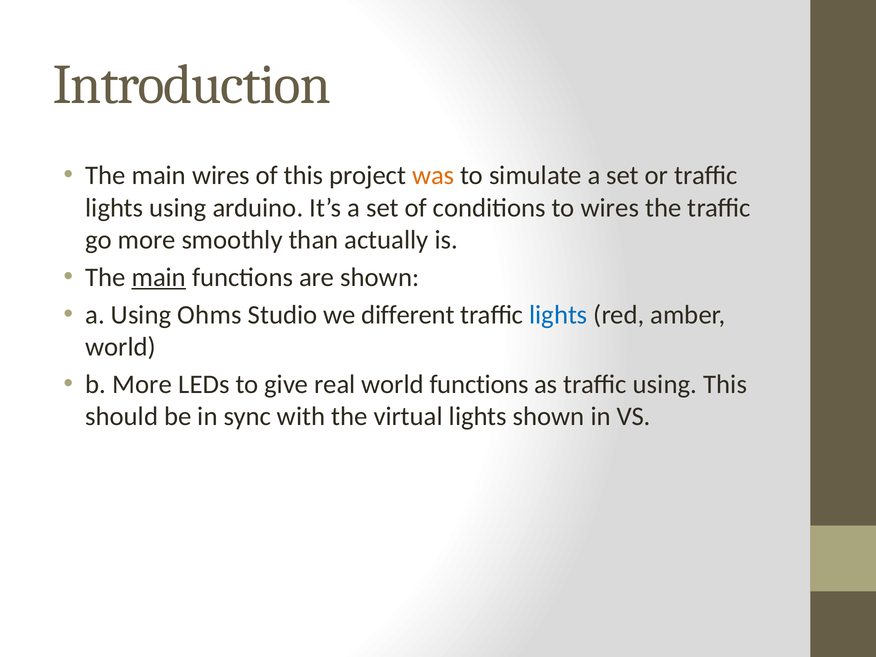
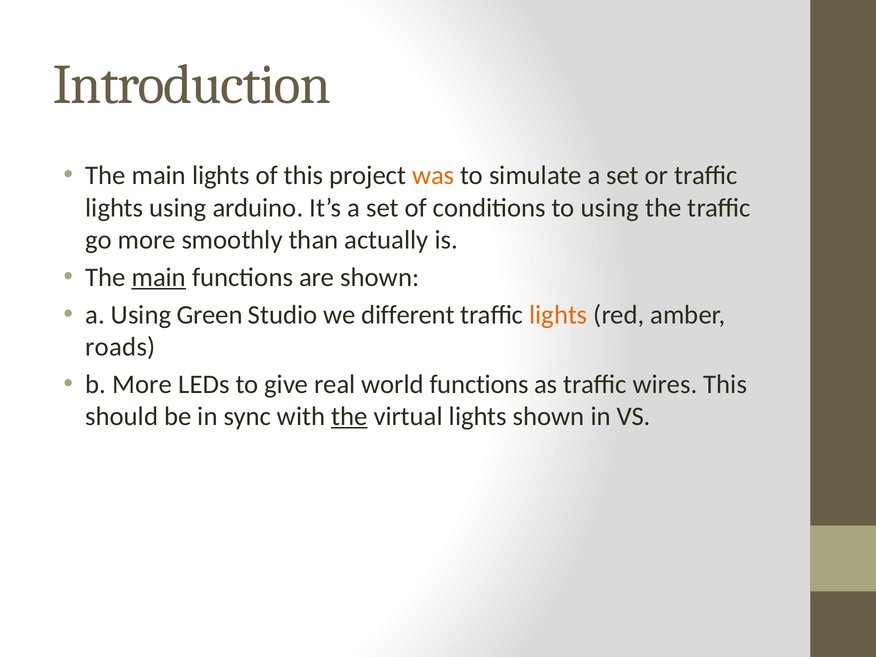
main wires: wires -> lights
to wires: wires -> using
Ohms: Ohms -> Green
lights at (558, 315) colour: blue -> orange
world at (121, 347): world -> roads
traffic using: using -> wires
the at (349, 416) underline: none -> present
